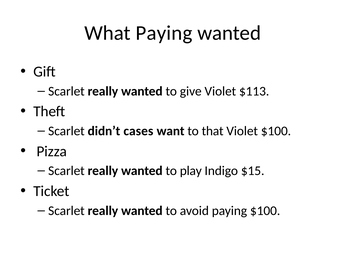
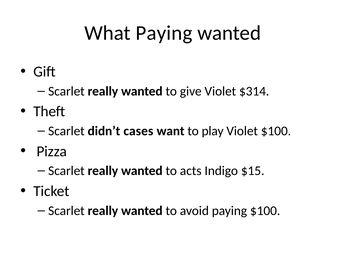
$113: $113 -> $314
that: that -> play
play: play -> acts
